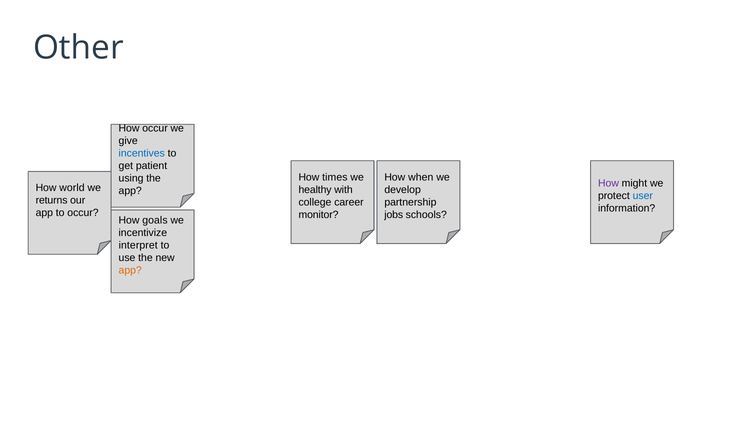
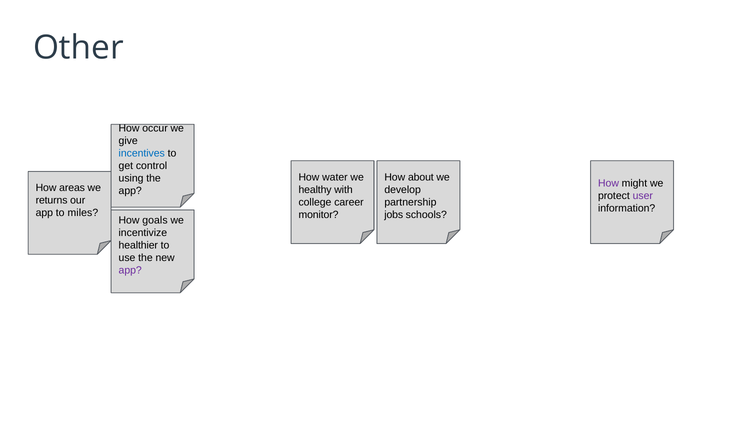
patient: patient -> control
times: times -> water
when: when -> about
world: world -> areas
user colour: blue -> purple
to occur: occur -> miles
interpret: interpret -> healthier
app at (130, 270) colour: orange -> purple
